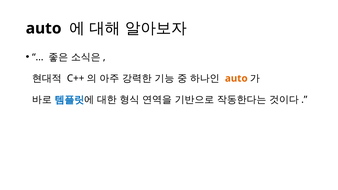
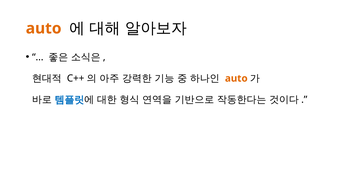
auto at (44, 28) colour: black -> orange
